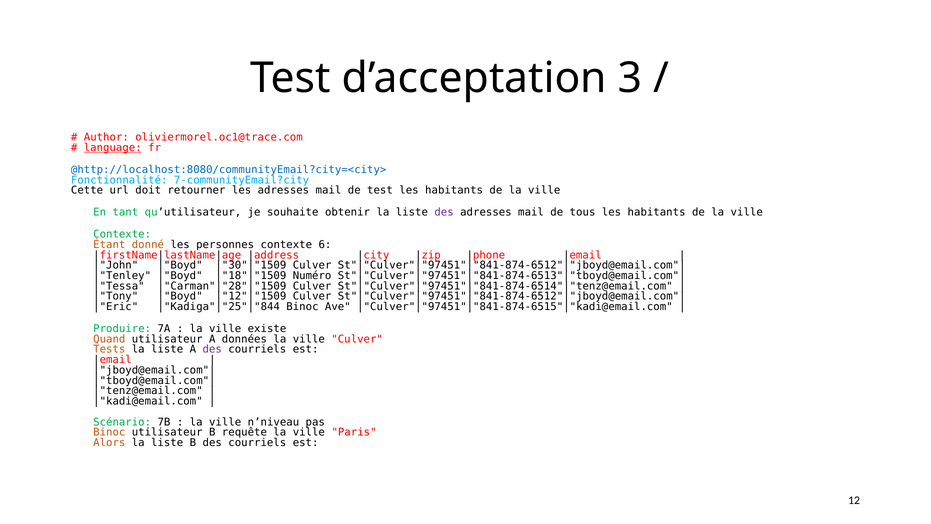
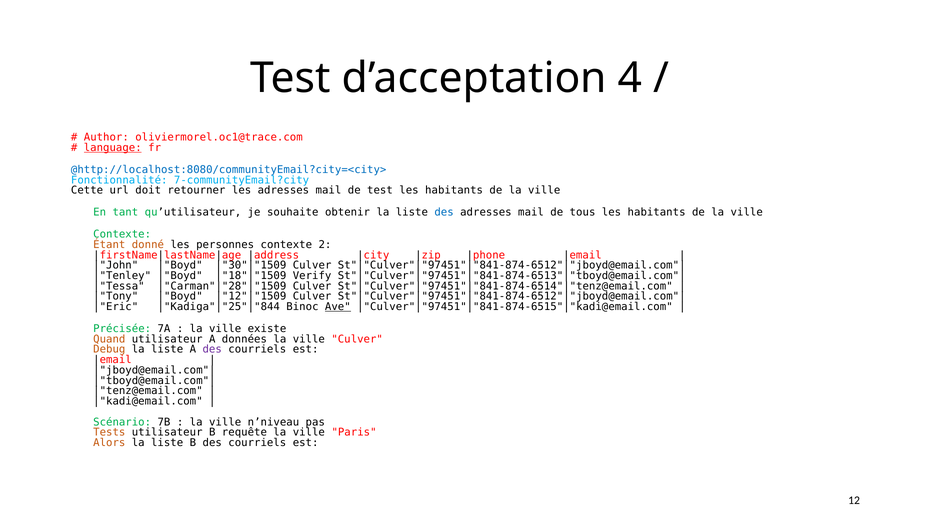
3: 3 -> 4
des at (444, 212) colour: purple -> blue
6: 6 -> 2
Numéro: Numéro -> Verify
Ave underline: none -> present
Produire: Produire -> Précisée
Tests: Tests -> Debug
Binoc at (109, 432): Binoc -> Tests
